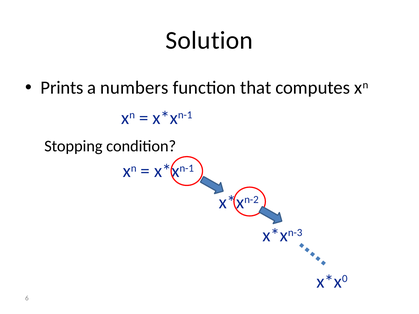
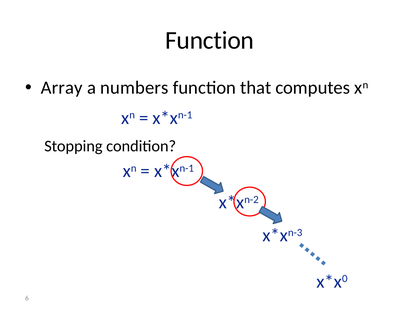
Solution at (209, 41): Solution -> Function
Prints: Prints -> Array
